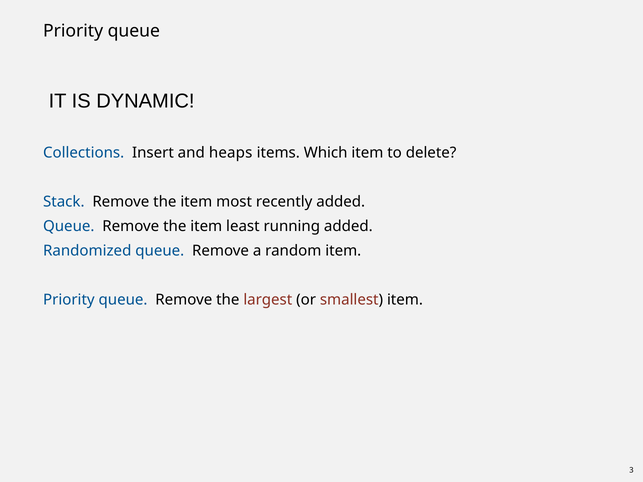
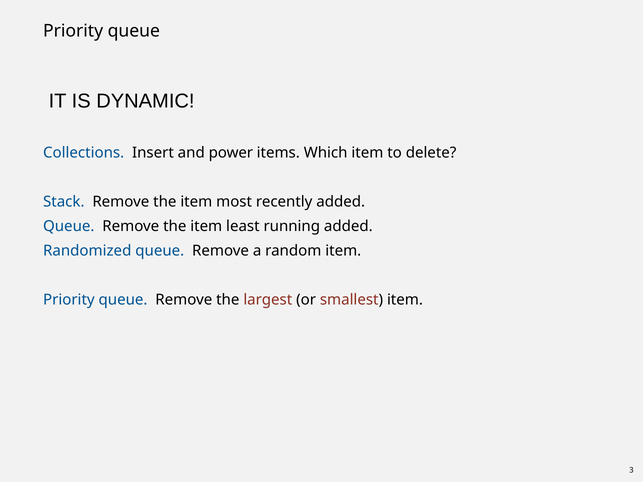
heaps: heaps -> power
